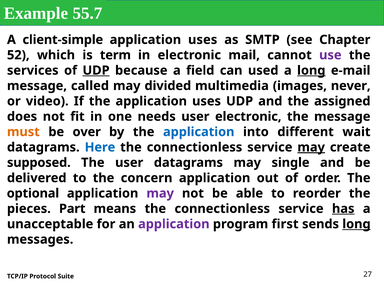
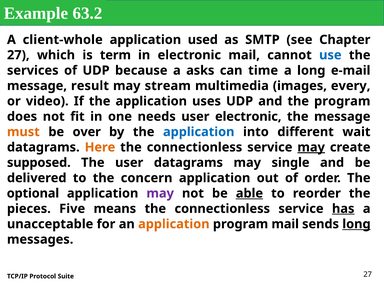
55.7: 55.7 -> 63.2
client-simple: client-simple -> client-whole
uses at (203, 40): uses -> used
52 at (18, 55): 52 -> 27
use colour: purple -> blue
UDP at (96, 70) underline: present -> none
field: field -> asks
used: used -> time
long at (311, 70) underline: present -> none
called: called -> result
divided: divided -> stream
never: never -> every
the assigned: assigned -> program
Here colour: blue -> orange
able underline: none -> present
Part: Part -> Five
application at (174, 224) colour: purple -> orange
program first: first -> mail
